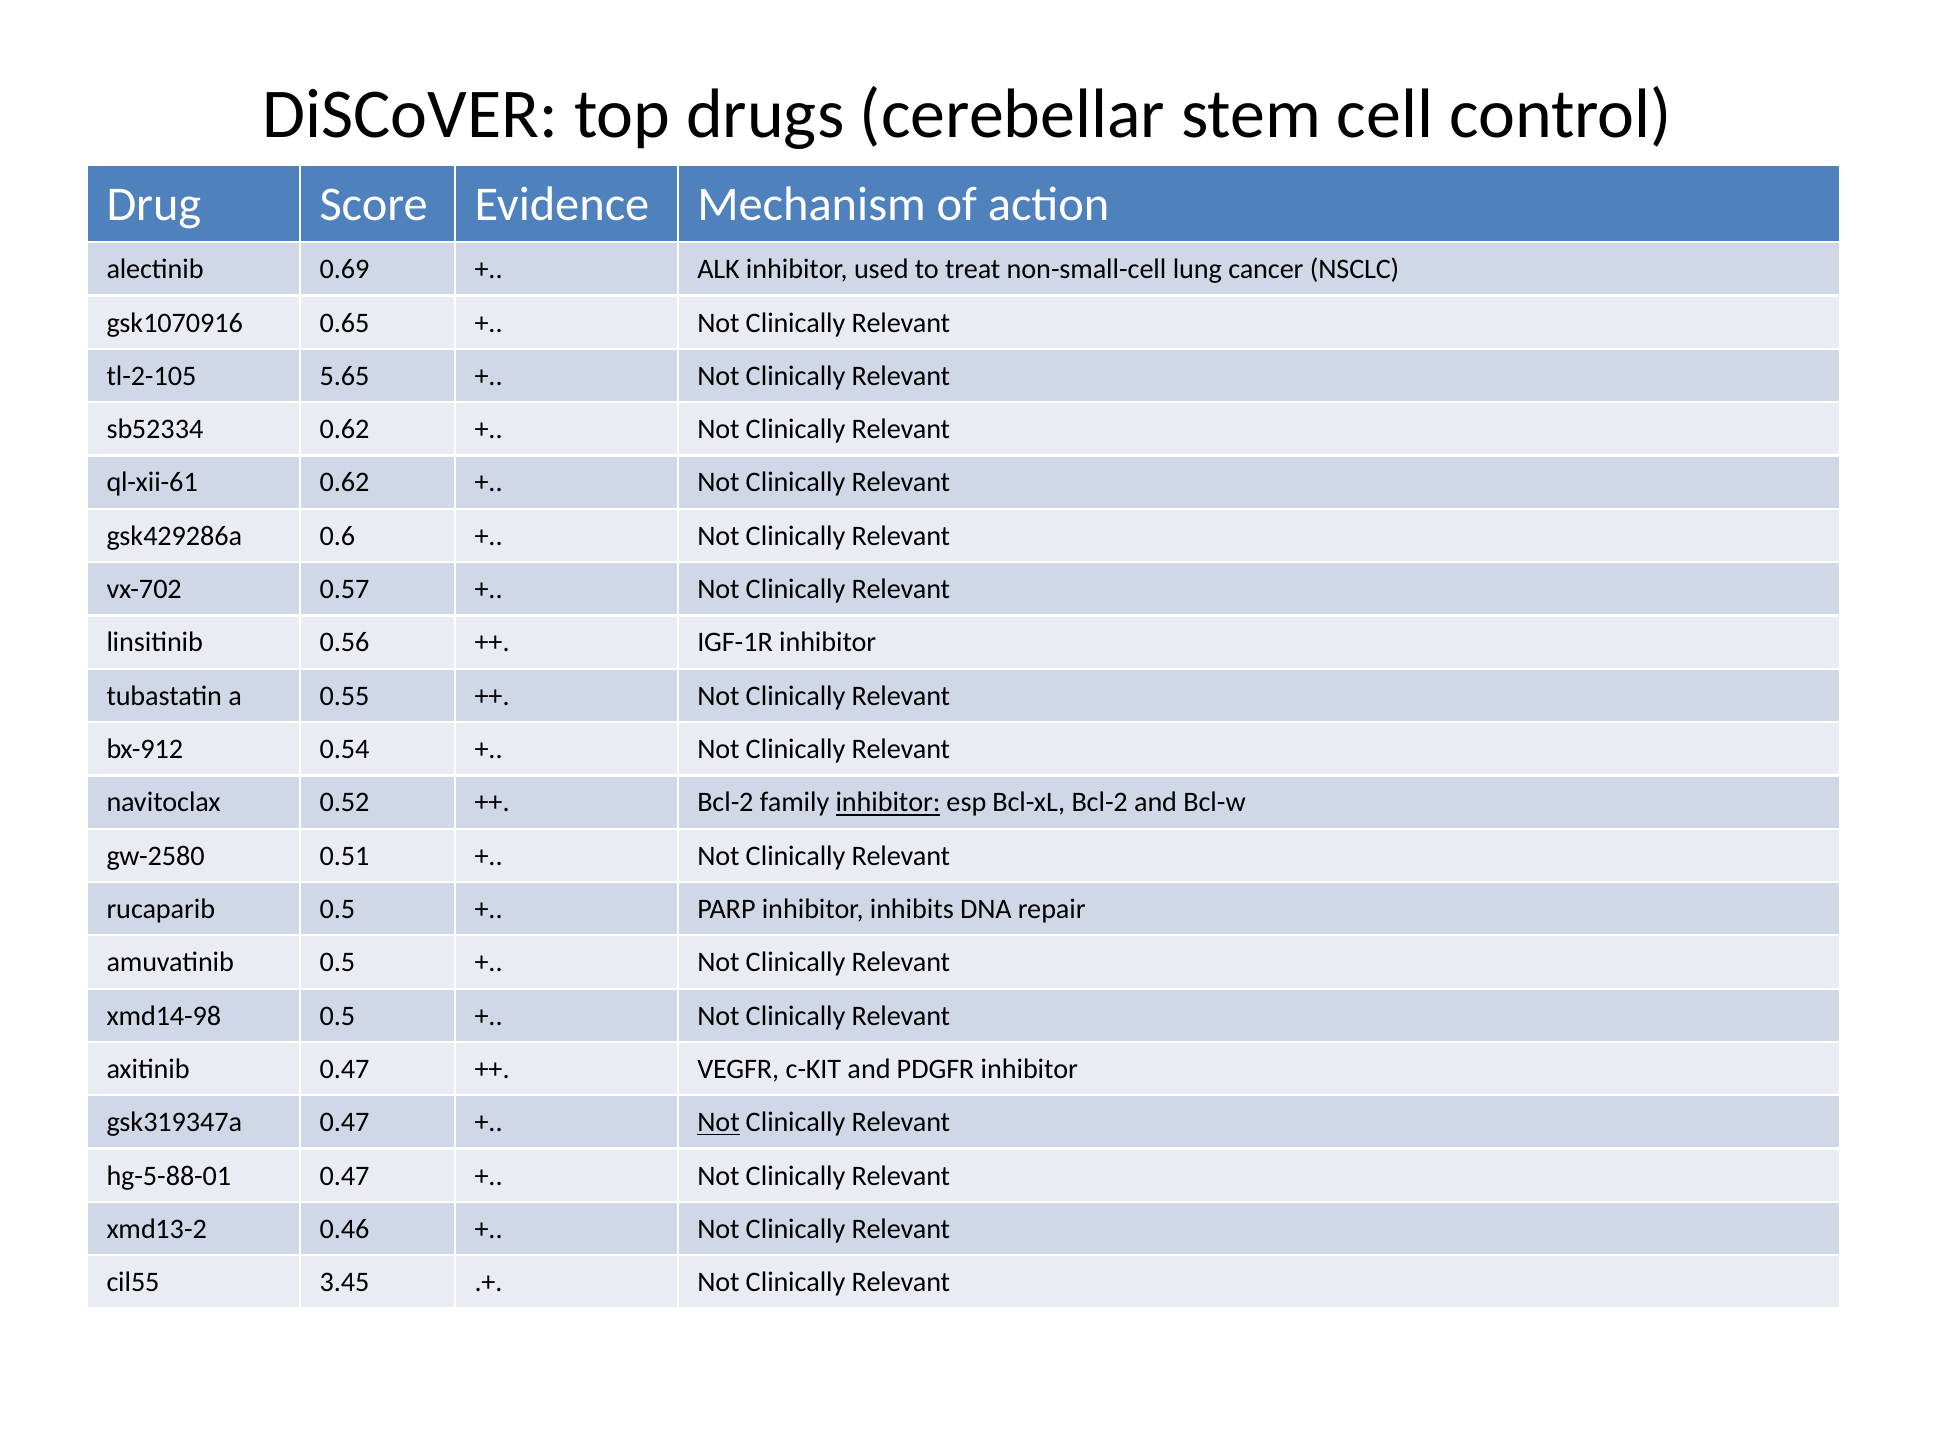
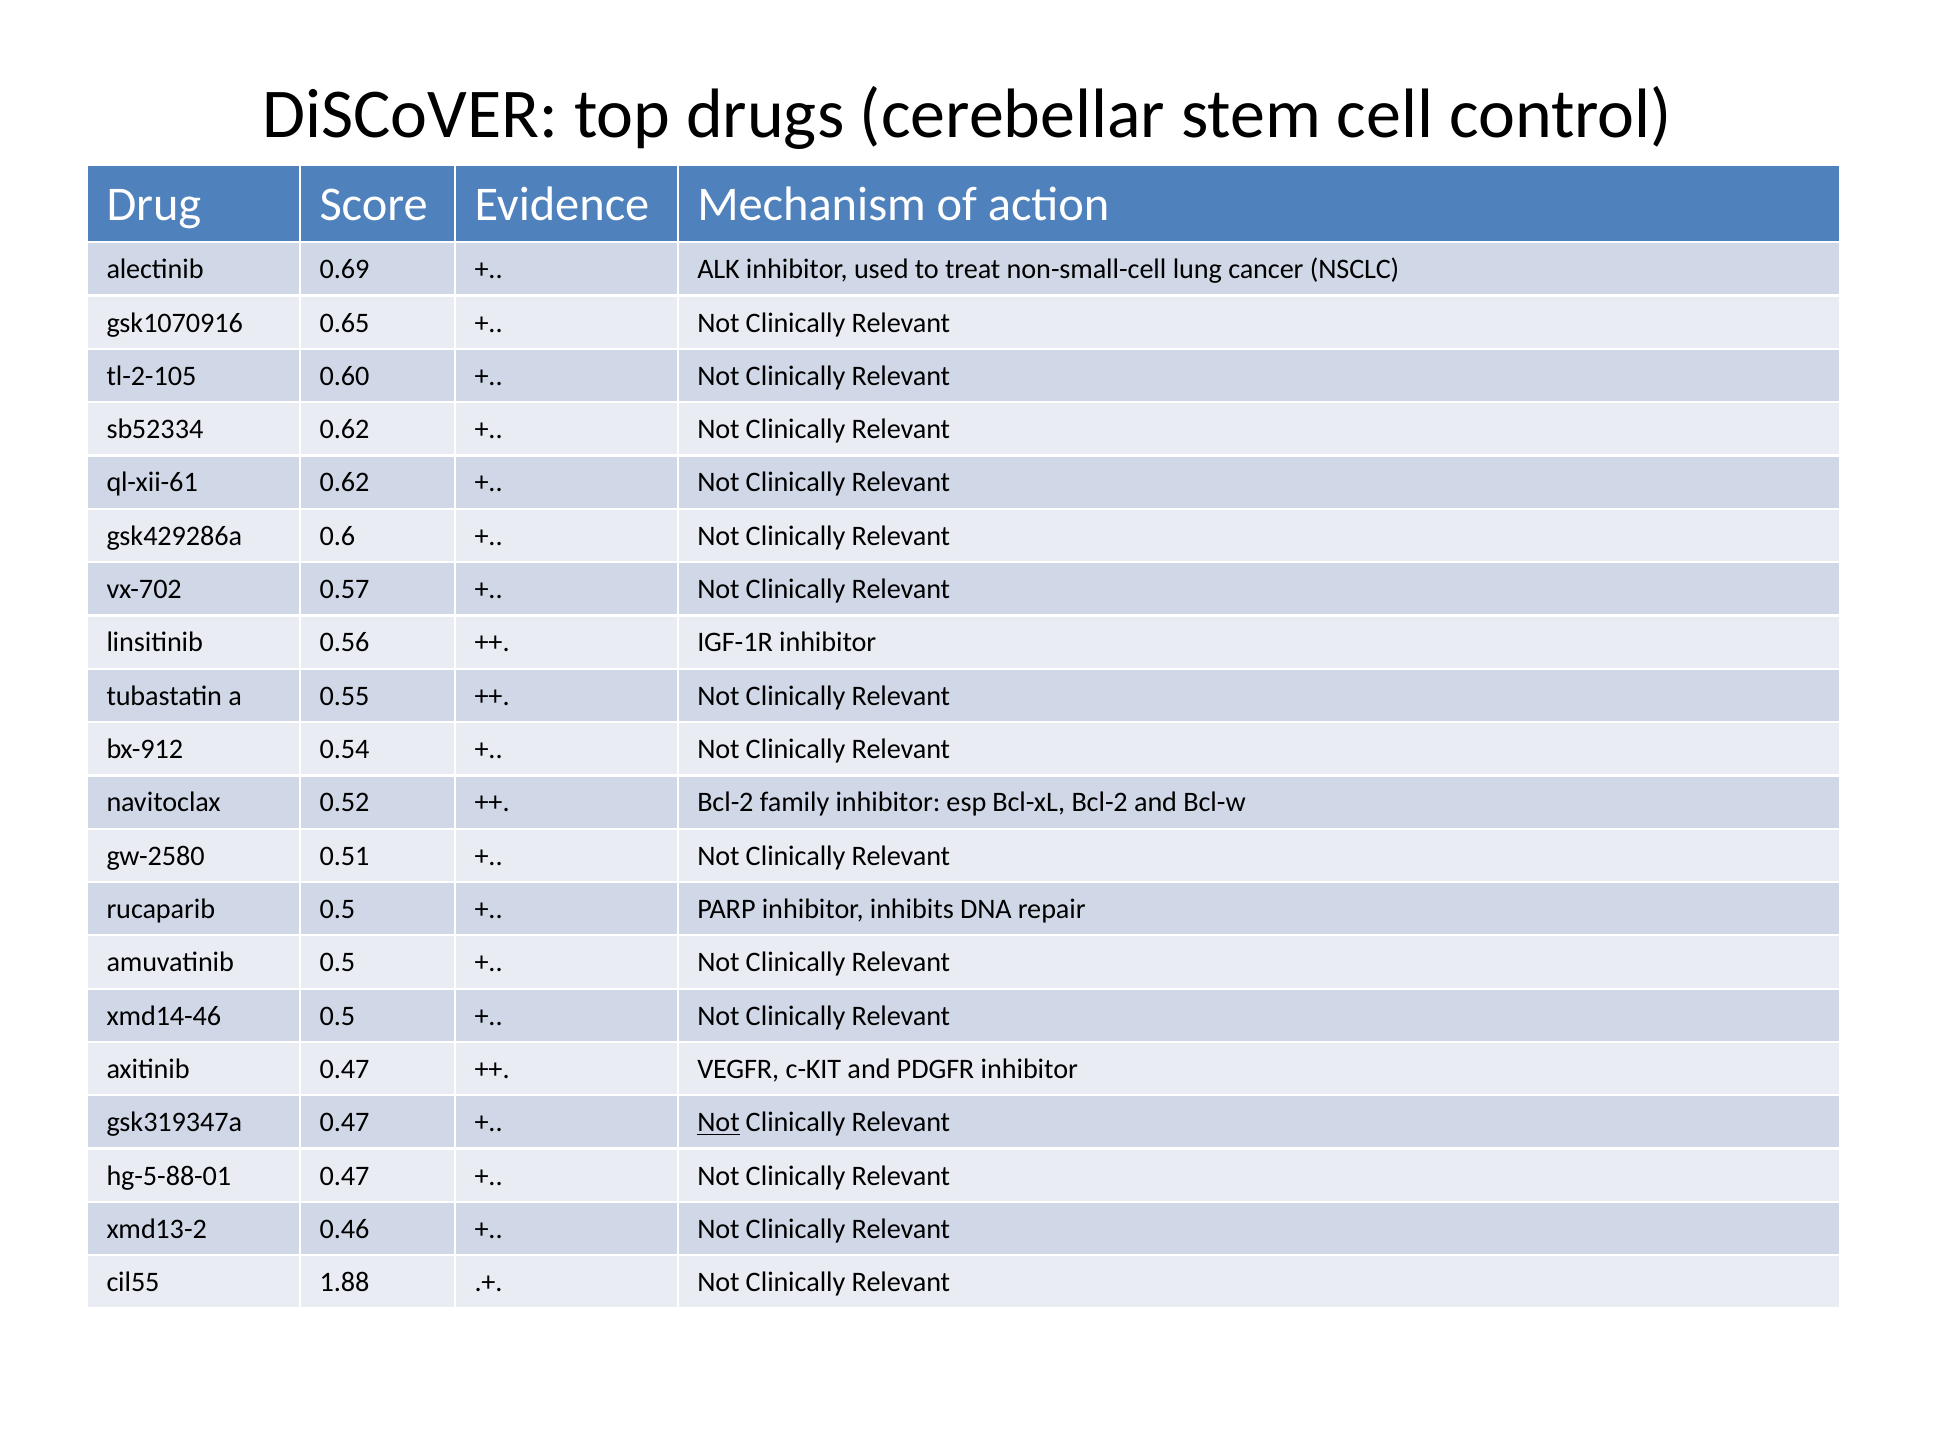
5.65: 5.65 -> 0.60
inhibitor at (888, 802) underline: present -> none
xmd14-98: xmd14-98 -> xmd14-46
3.45: 3.45 -> 1.88
